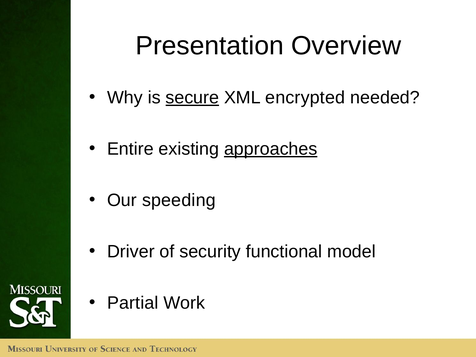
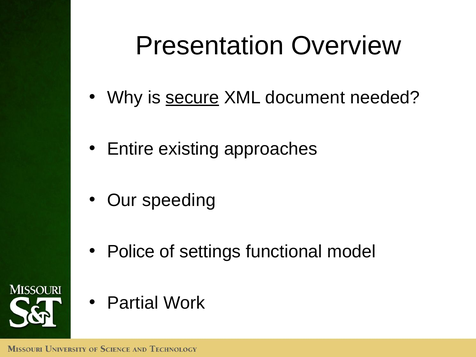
encrypted: encrypted -> document
approaches underline: present -> none
Driver: Driver -> Police
security: security -> settings
